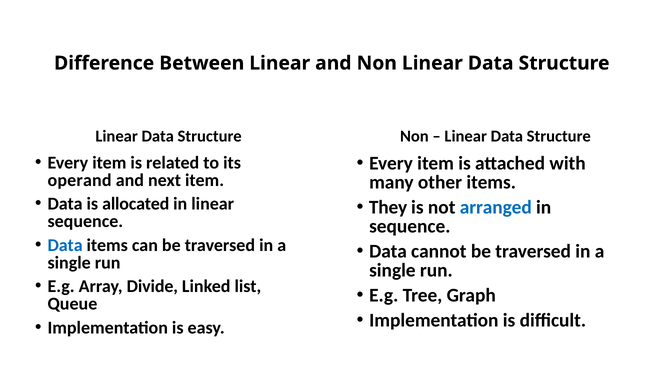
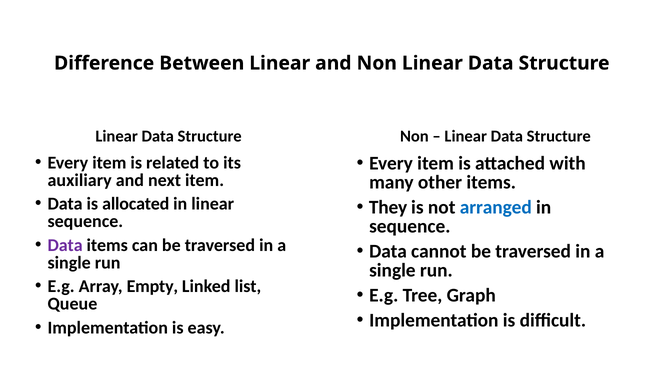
operand: operand -> auxiliary
Data at (65, 245) colour: blue -> purple
Divide: Divide -> Empty
